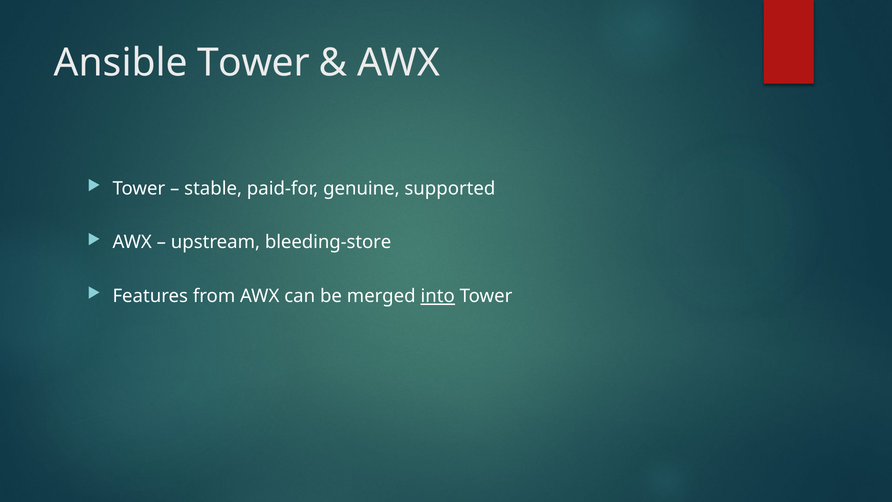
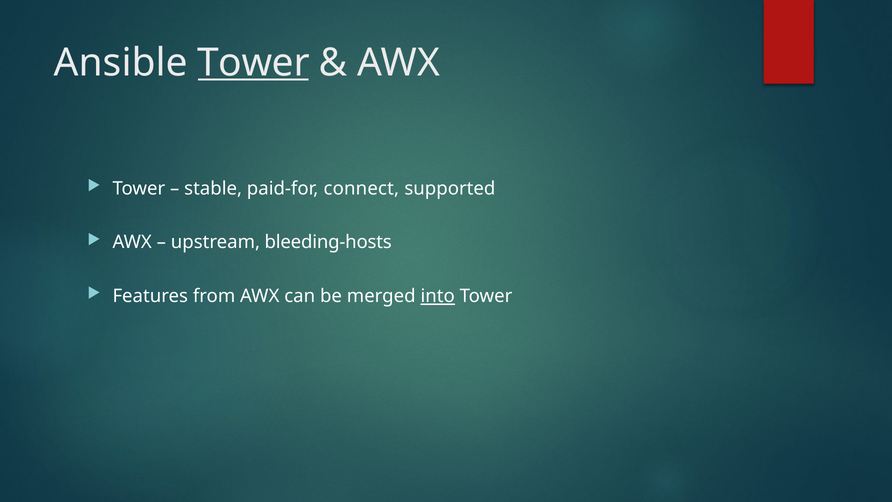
Tower at (253, 63) underline: none -> present
genuine: genuine -> connect
bleeding-store: bleeding-store -> bleeding-hosts
